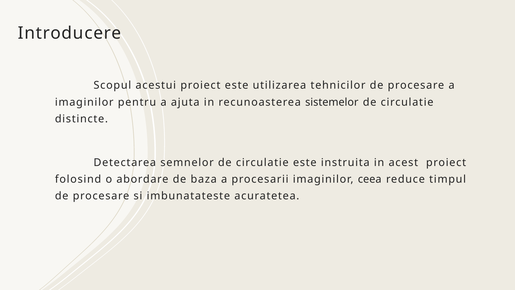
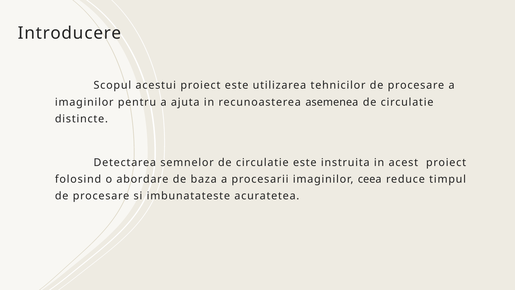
sistemelor: sistemelor -> asemenea
